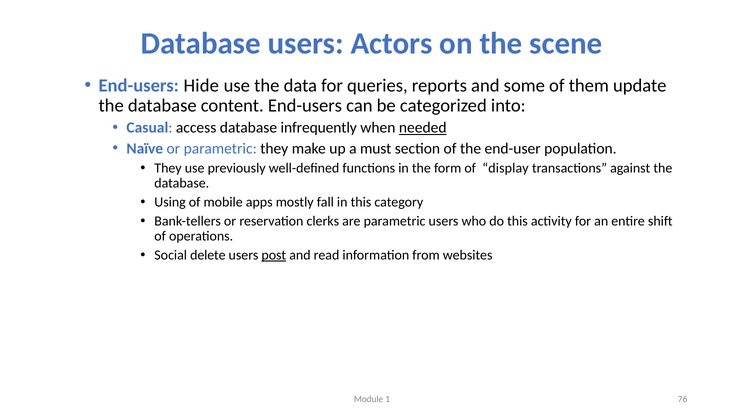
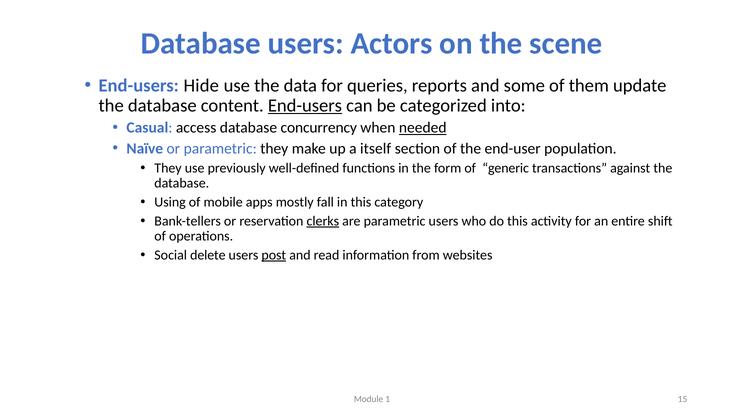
End-users at (305, 106) underline: none -> present
infrequently: infrequently -> concurrency
must: must -> itself
display: display -> generic
clerks underline: none -> present
76: 76 -> 15
